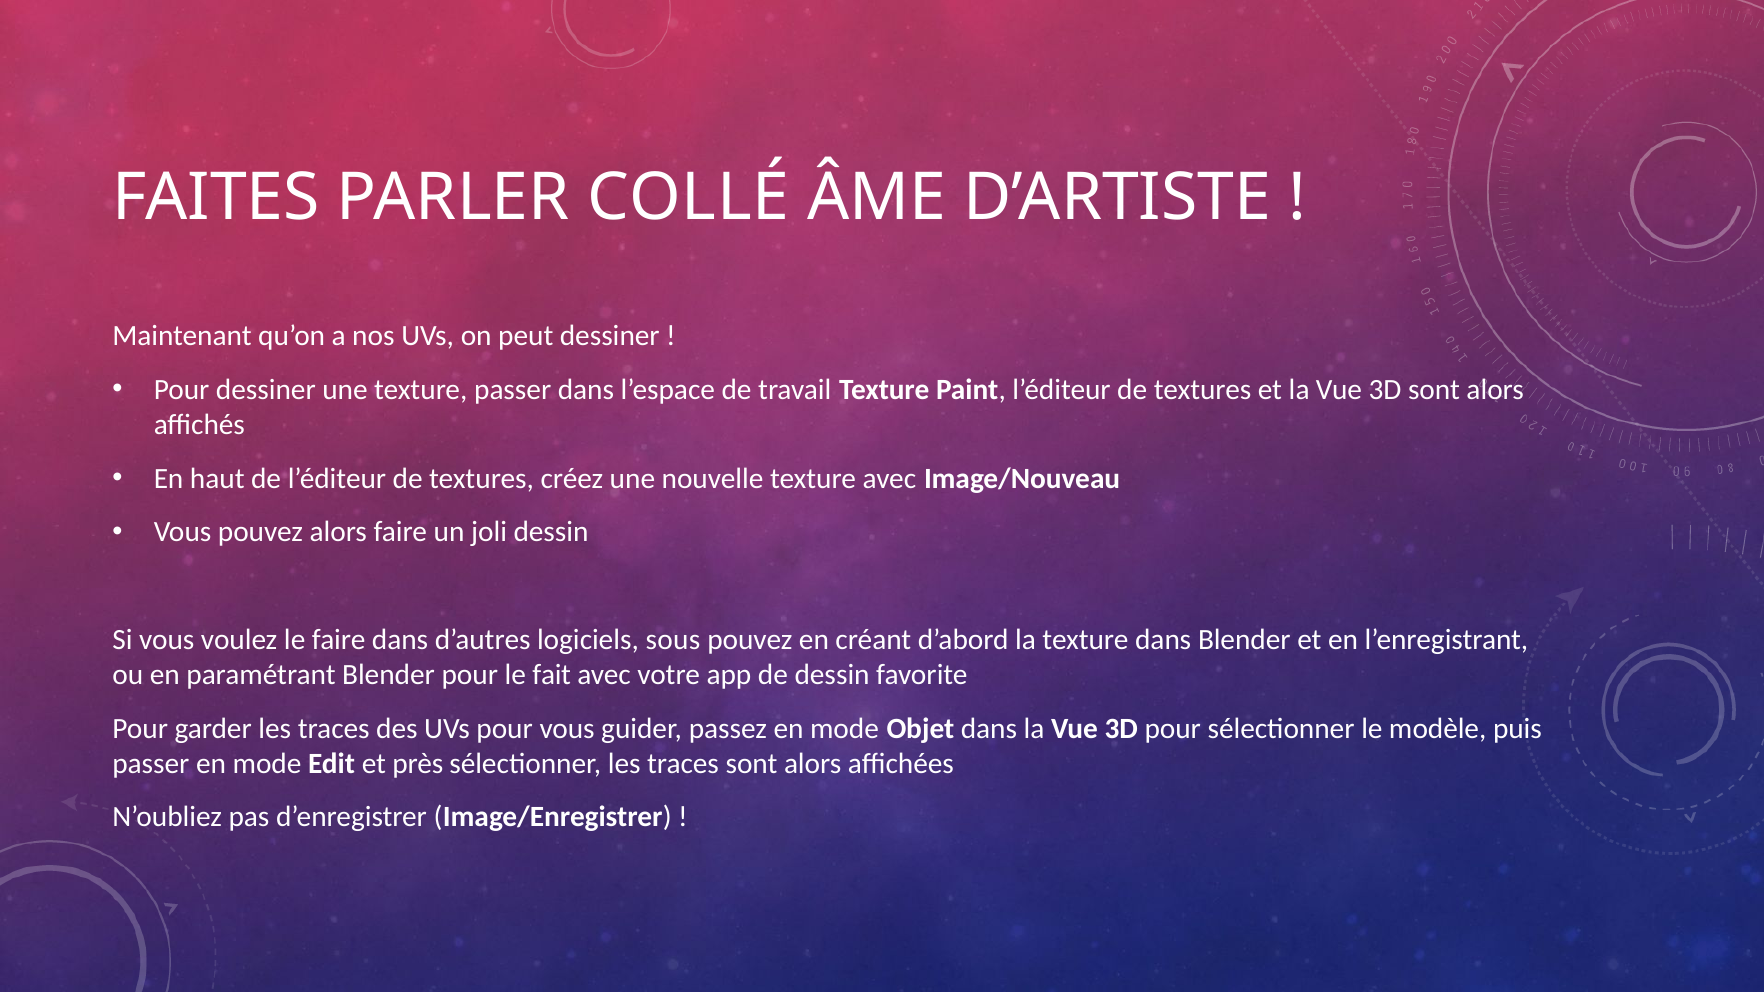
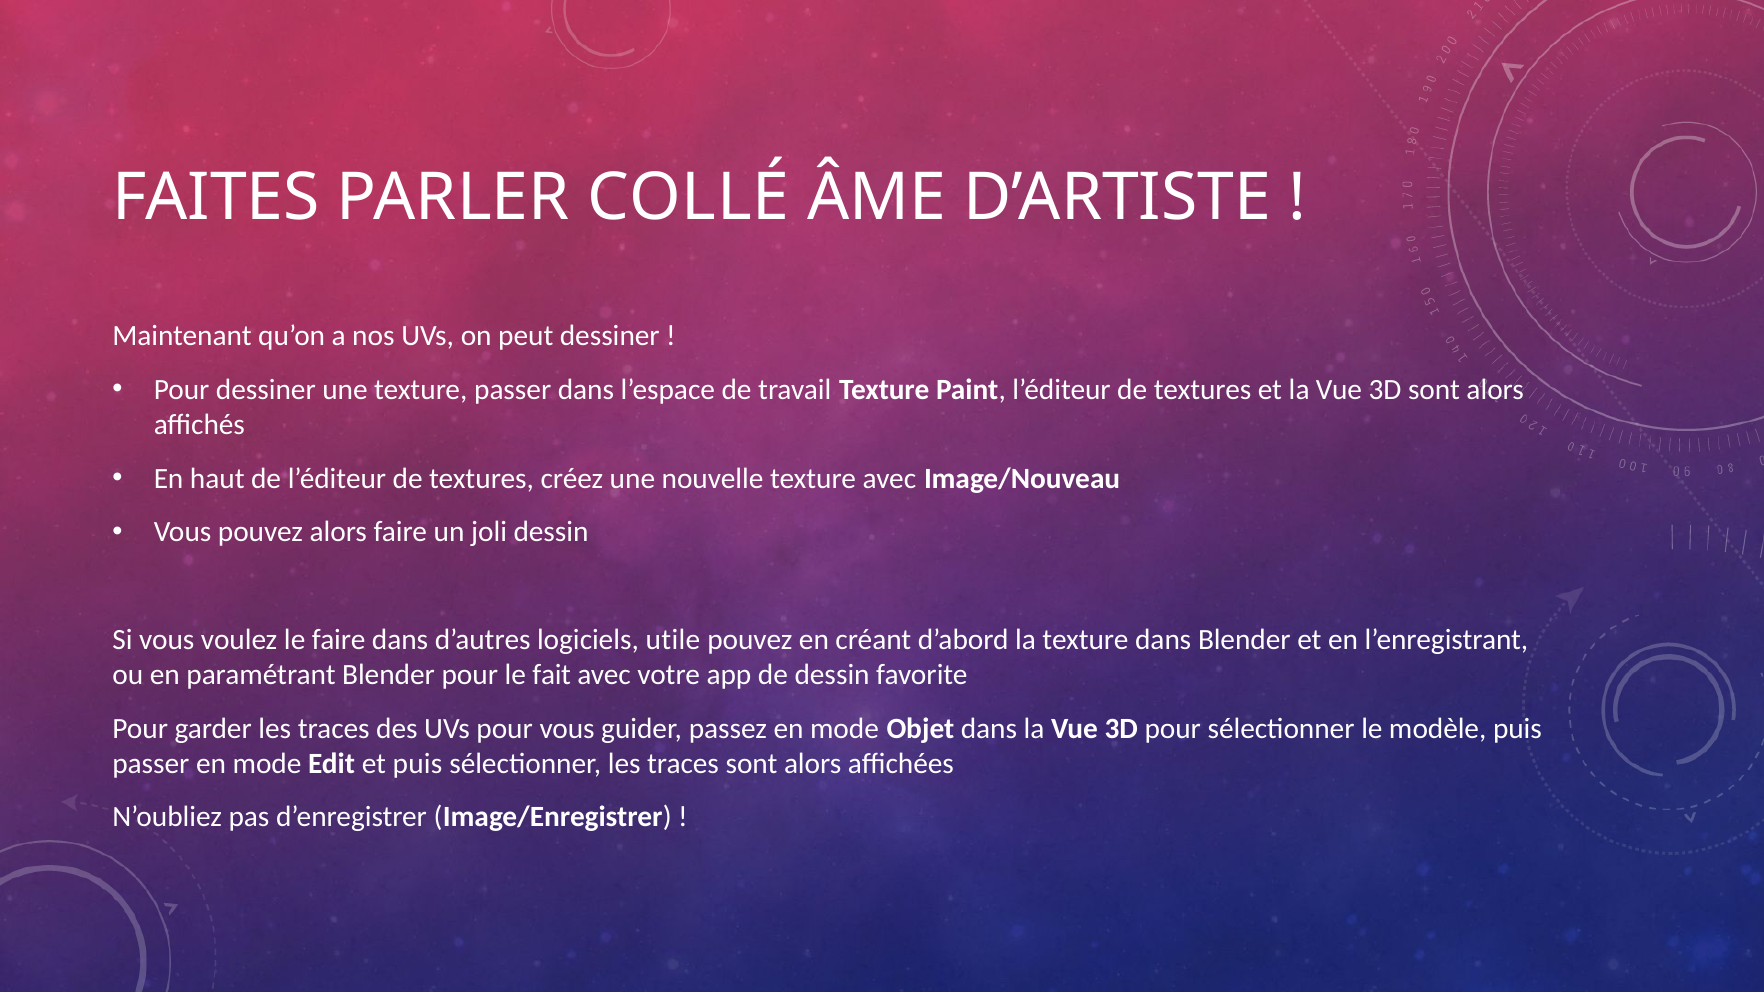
sous: sous -> utile
et près: près -> puis
